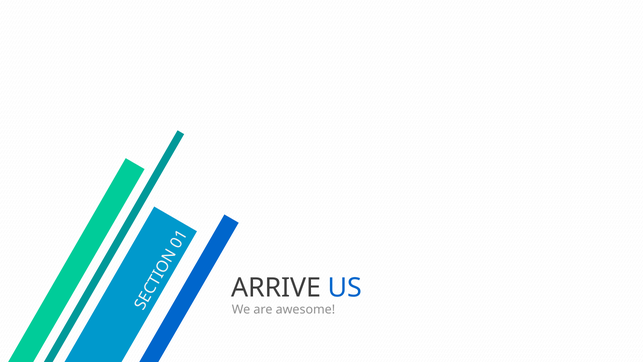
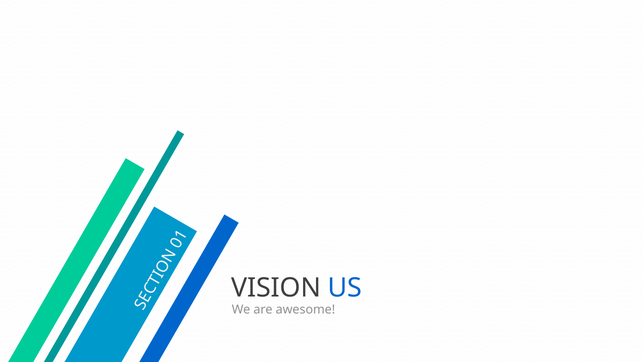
ARRIVE: ARRIVE -> VISION
